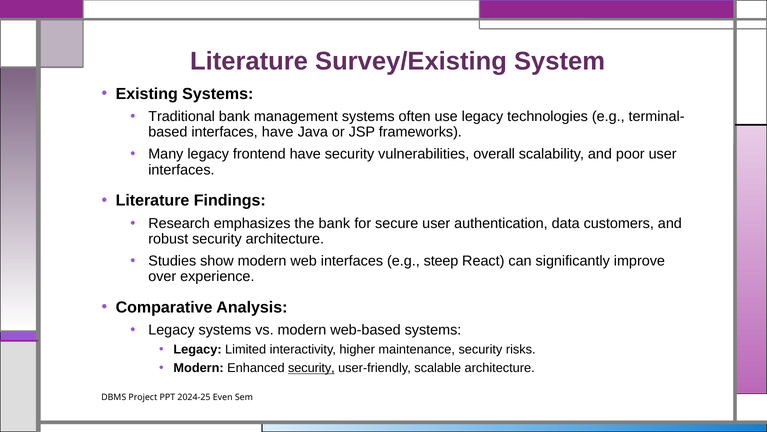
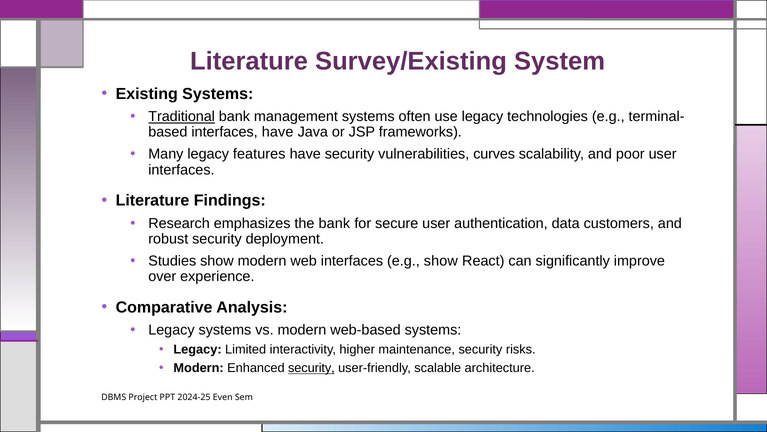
Traditional underline: none -> present
frontend: frontend -> features
overall: overall -> curves
security architecture: architecture -> deployment
e.g steep: steep -> show
